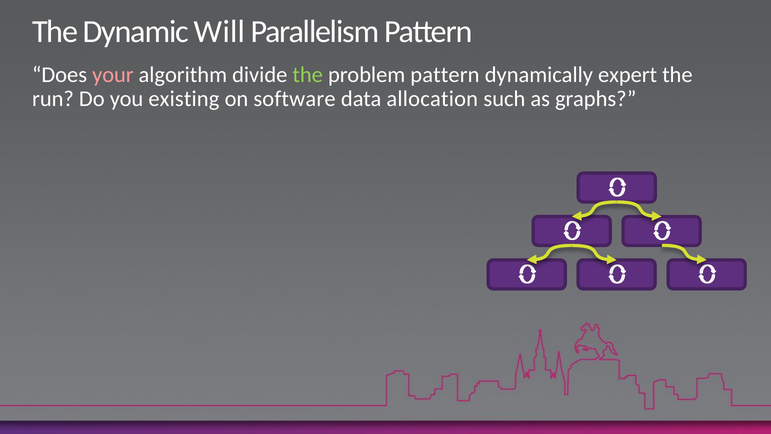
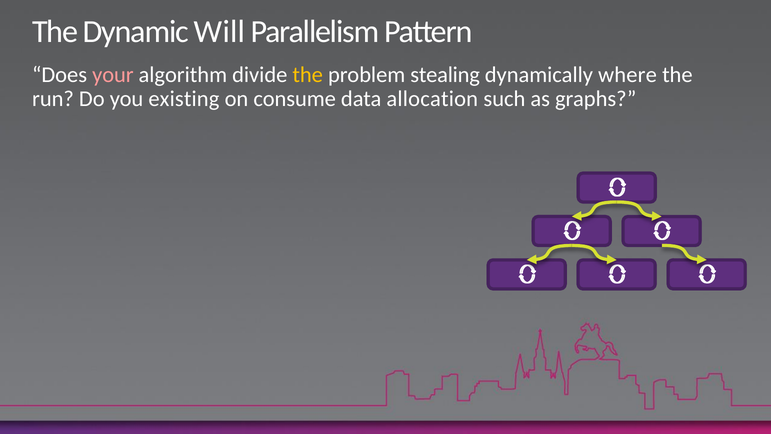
the at (308, 75) colour: light green -> yellow
problem pattern: pattern -> stealing
expert: expert -> where
software: software -> consume
